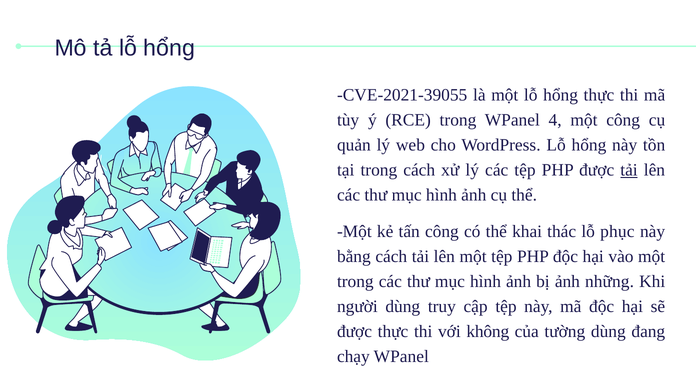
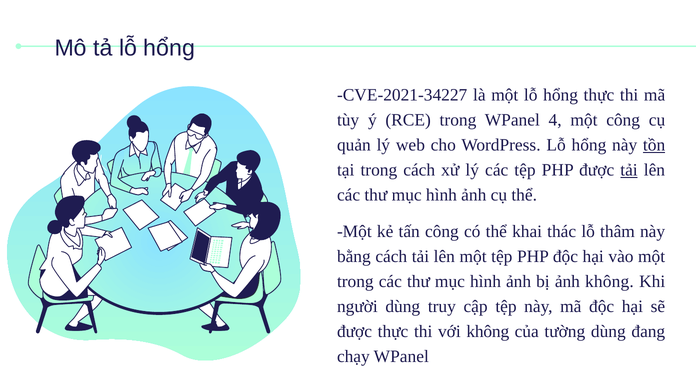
CVE-2021-39055: CVE-2021-39055 -> CVE-2021-34227
tồn underline: none -> present
phục: phục -> thâm
ảnh những: những -> không
